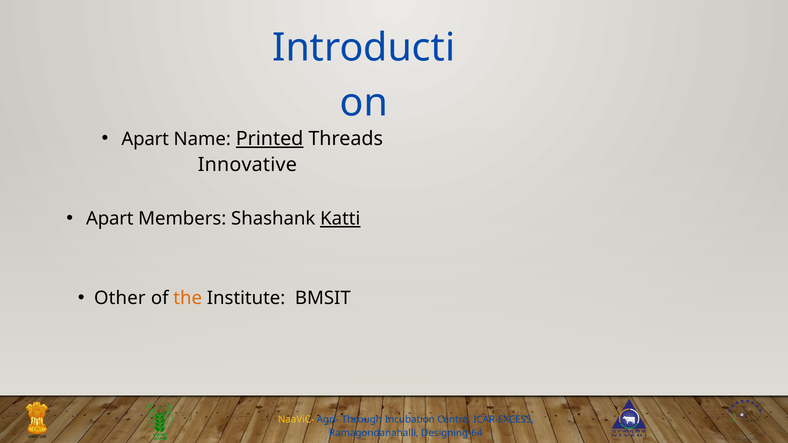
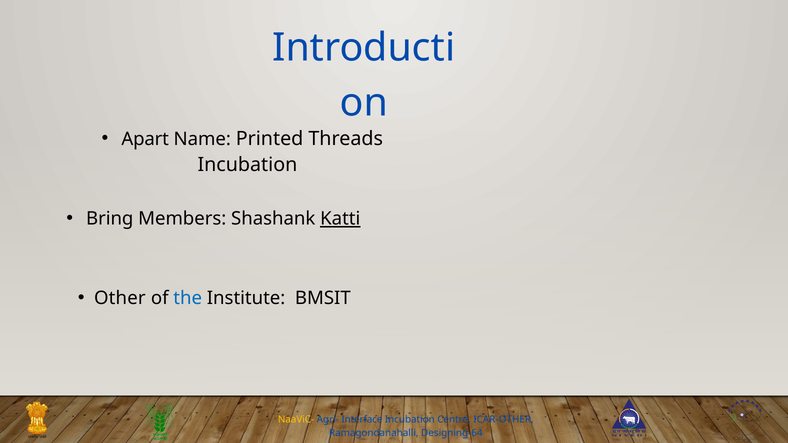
Printed underline: present -> none
Innovative at (247, 165): Innovative -> Incubation
Apart at (110, 219): Apart -> Bring
the colour: orange -> blue
Through: Through -> Interface
ICAR-EXCESS: ICAR-EXCESS -> ICAR-OTHER
